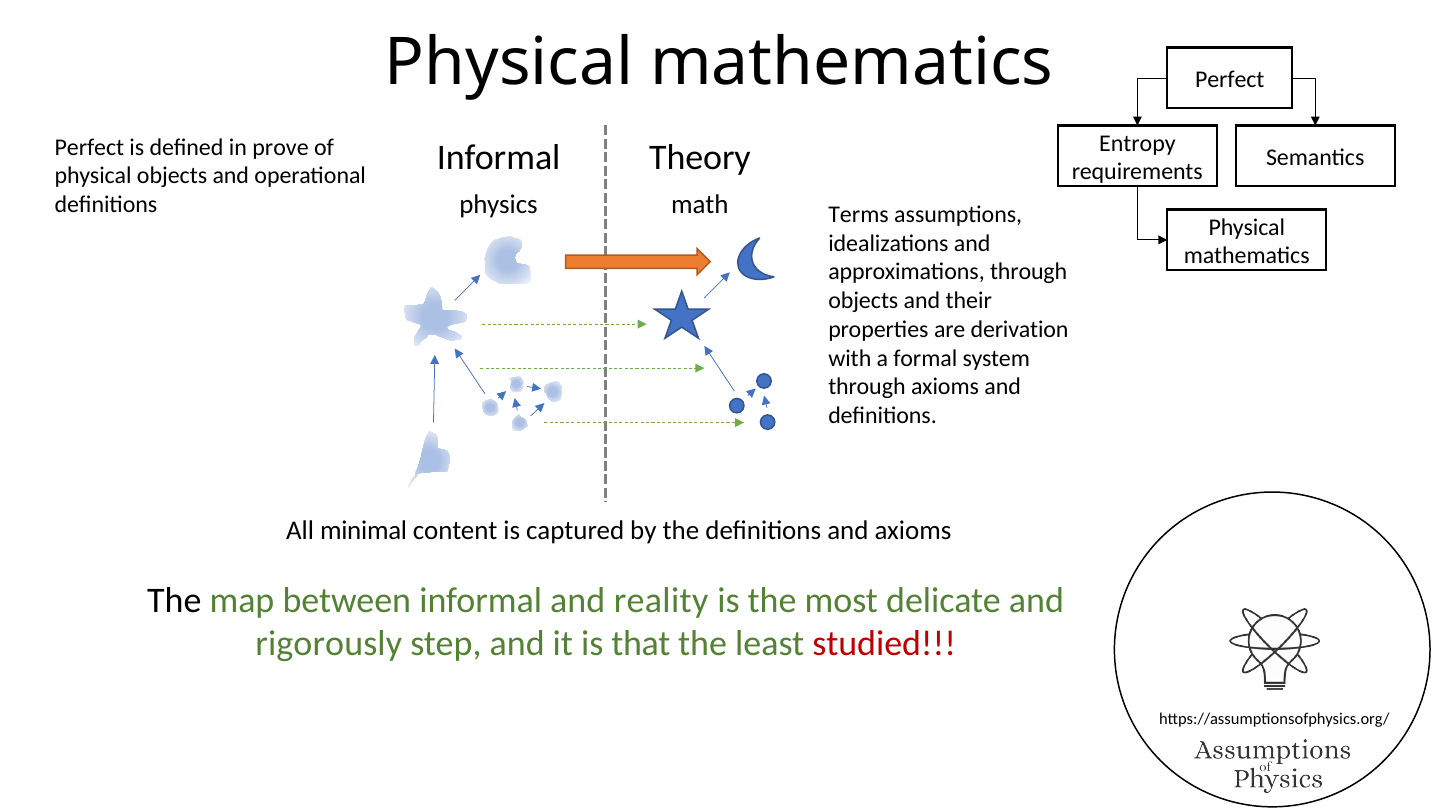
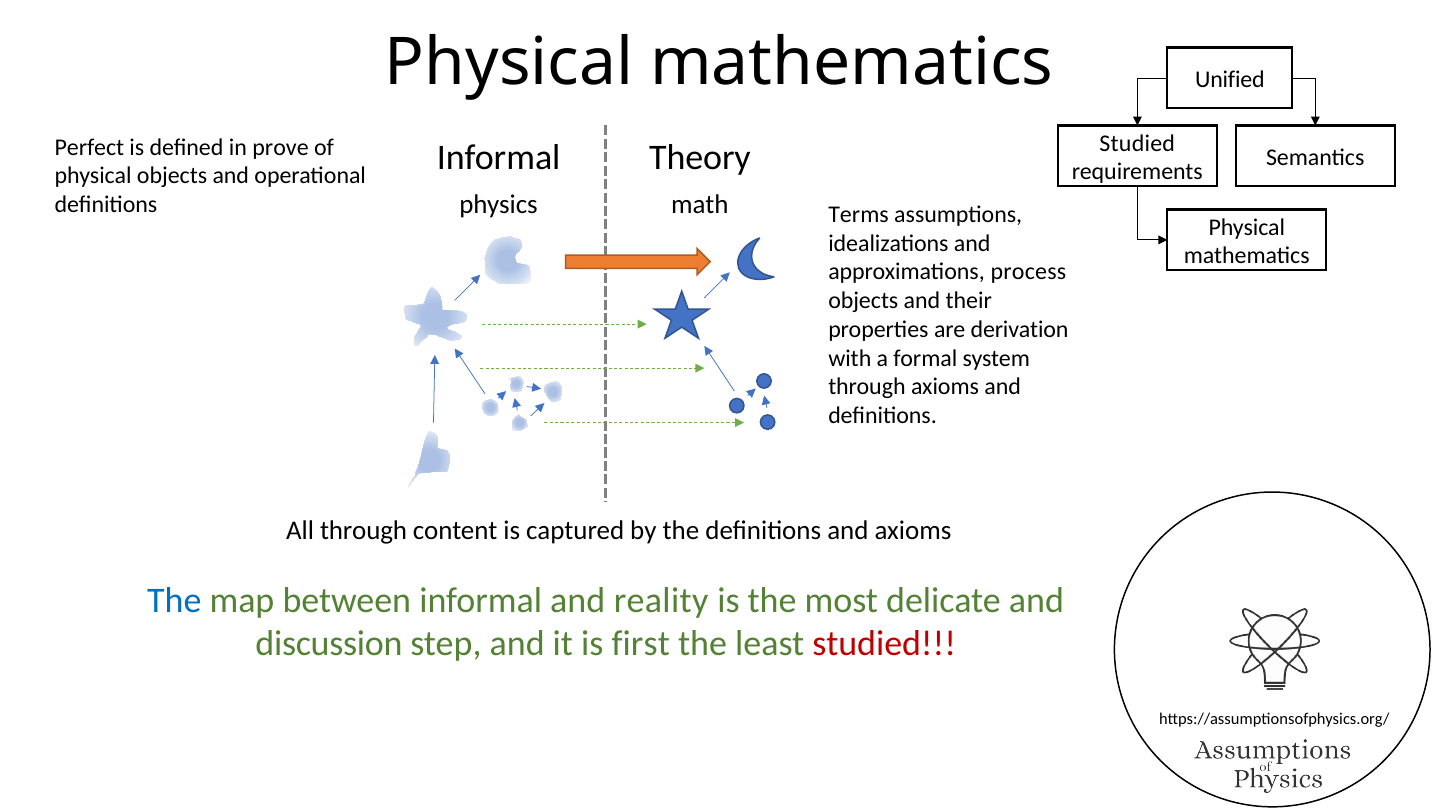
Perfect at (1230, 80): Perfect -> Unified
Entropy at (1137, 143): Entropy -> Studied
approximations through: through -> process
All minimal: minimal -> through
The at (174, 601) colour: black -> blue
rigorously: rigorously -> discussion
that: that -> first
